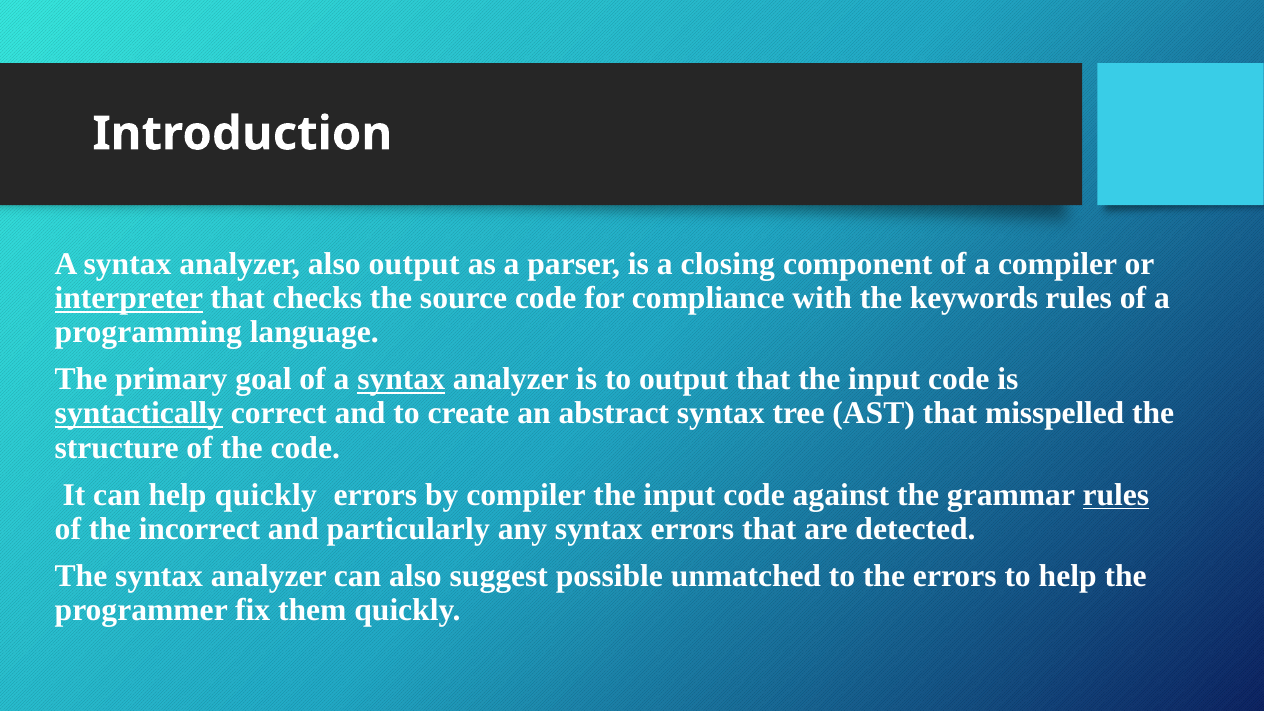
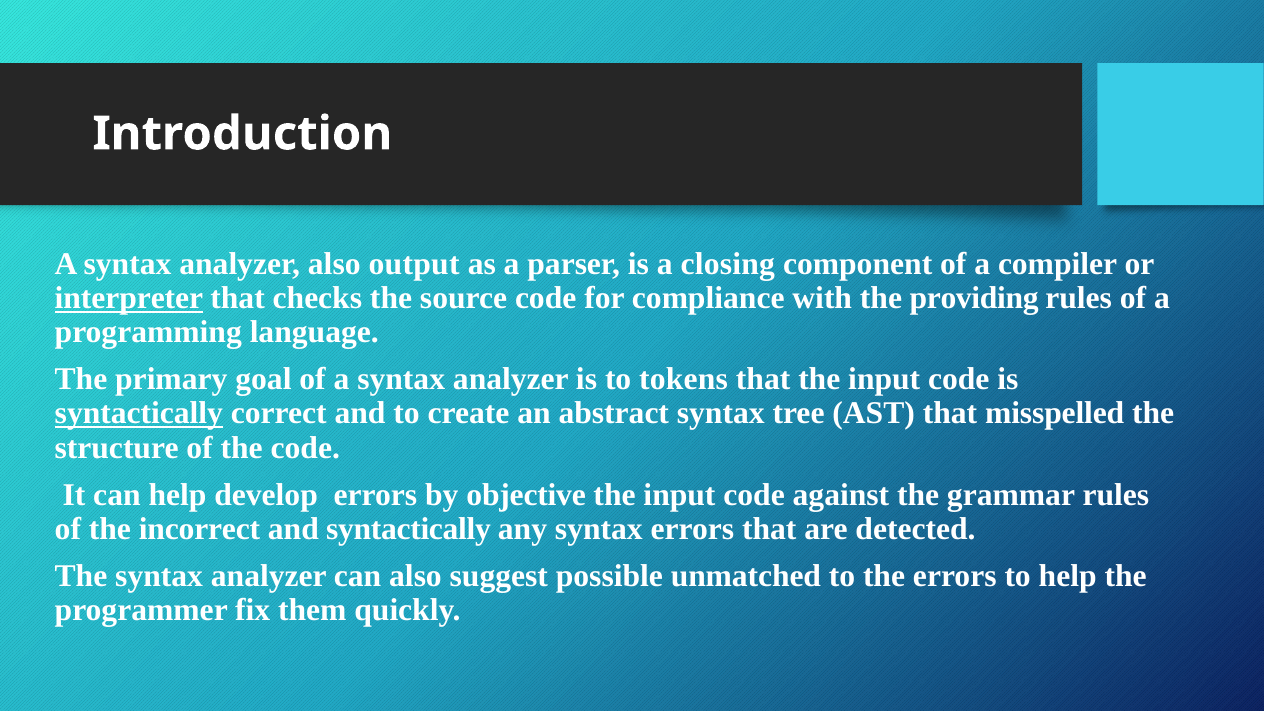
keywords: keywords -> providing
syntax at (401, 379) underline: present -> none
to output: output -> tokens
help quickly: quickly -> develop
by compiler: compiler -> objective
rules at (1116, 495) underline: present -> none
and particularly: particularly -> syntactically
